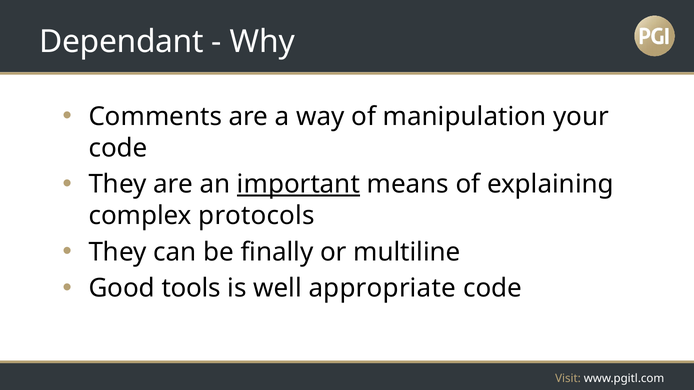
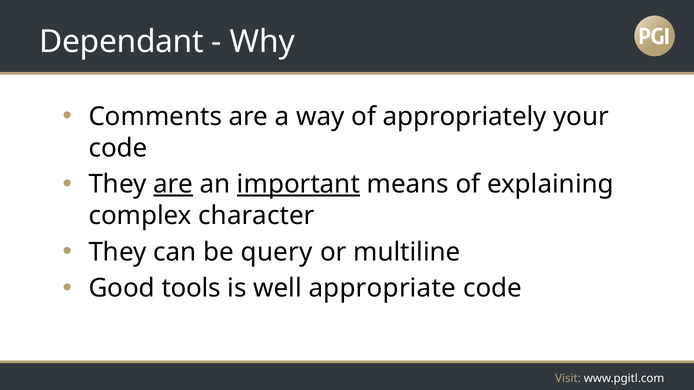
manipulation: manipulation -> appropriately
are at (173, 185) underline: none -> present
protocols: protocols -> character
finally: finally -> query
